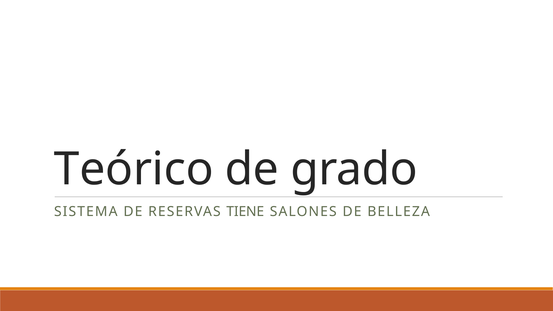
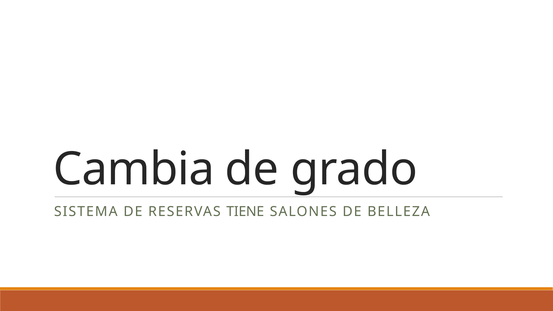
Teórico: Teórico -> Cambia
